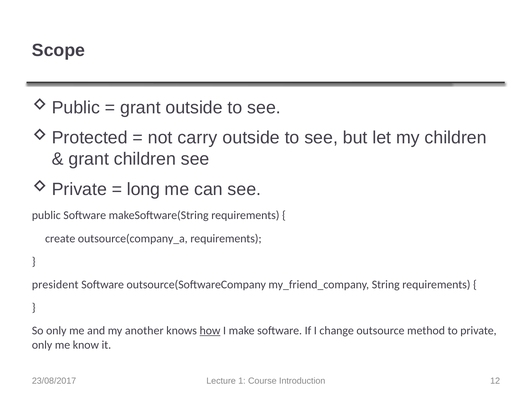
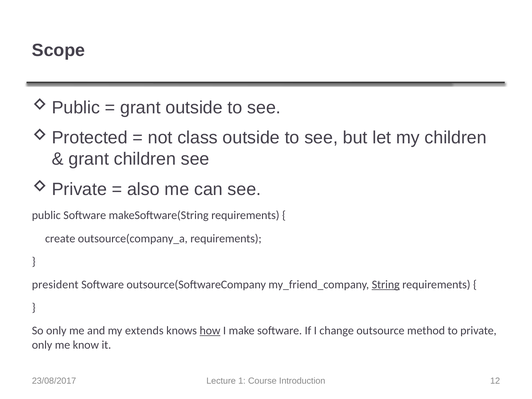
carry: carry -> class
long: long -> also
String underline: none -> present
another: another -> extends
